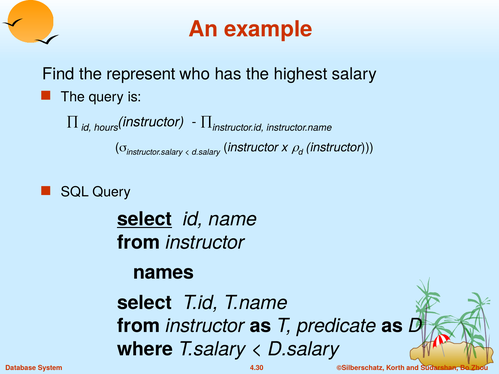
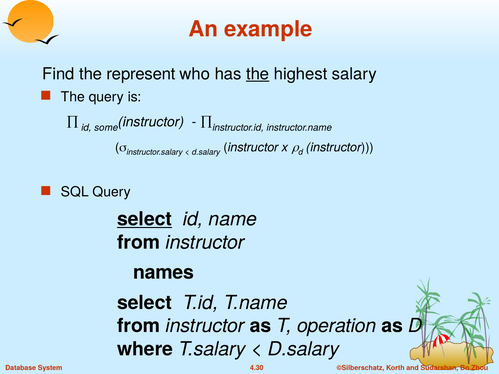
the at (258, 74) underline: none -> present
hours: hours -> some
predicate: predicate -> operation
